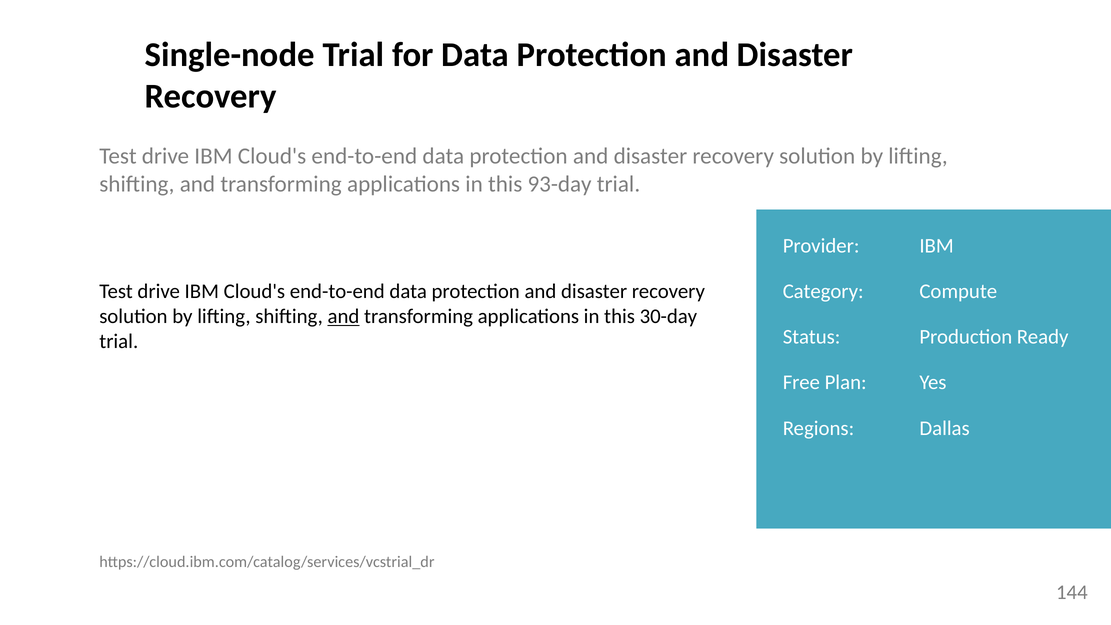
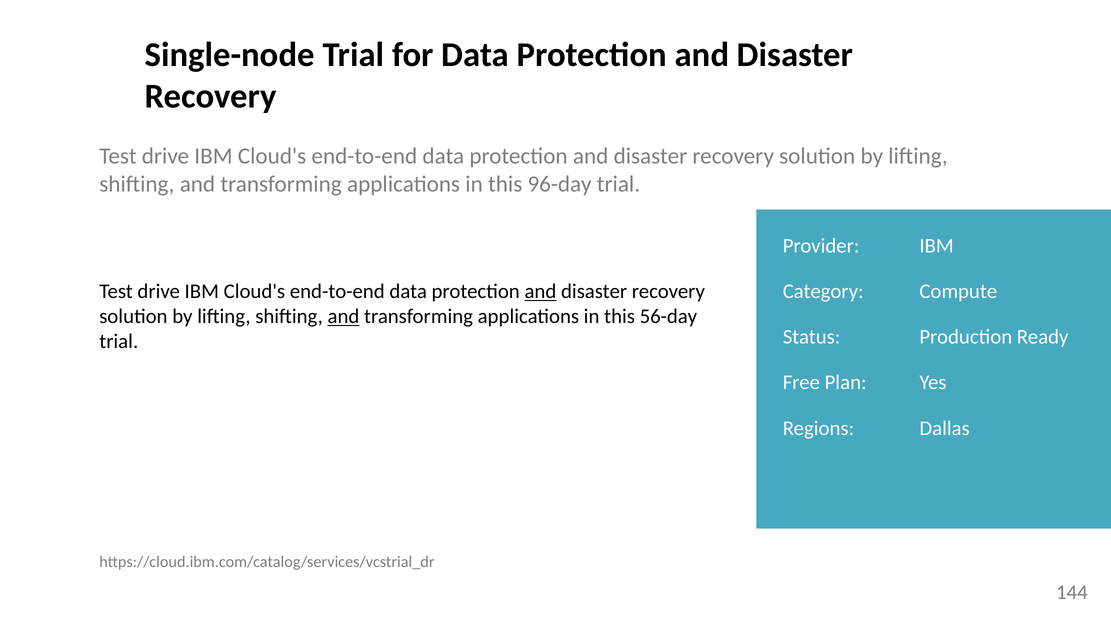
93-day: 93-day -> 96-day
and at (540, 291) underline: none -> present
30-day: 30-day -> 56-day
